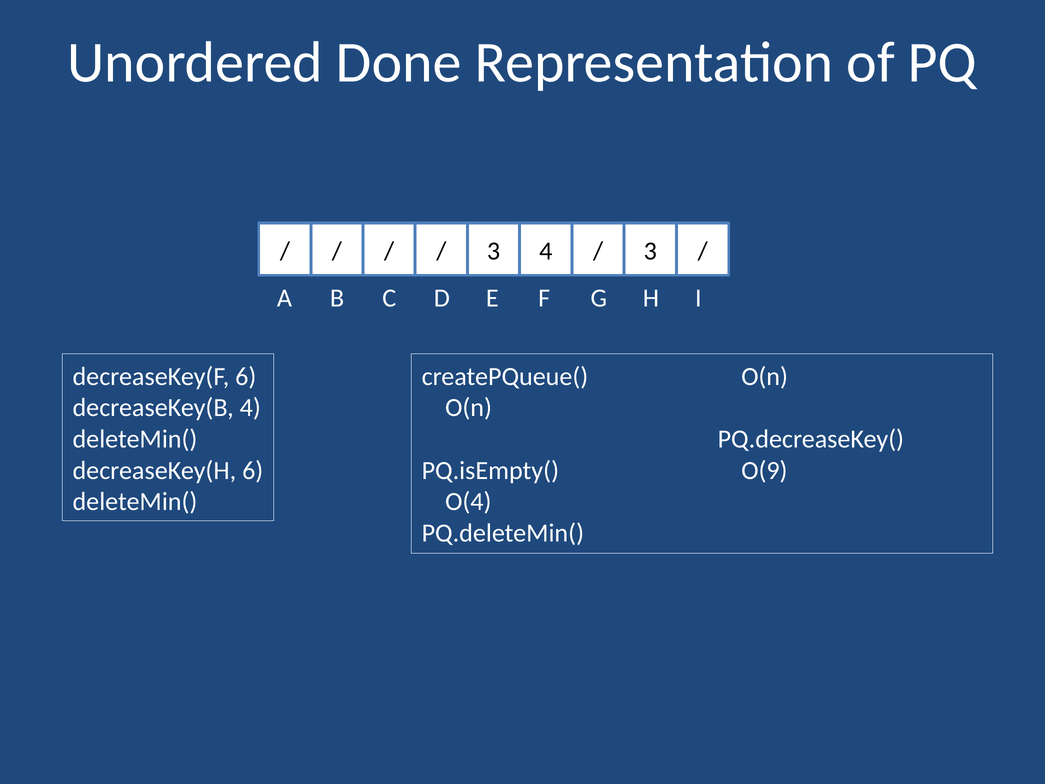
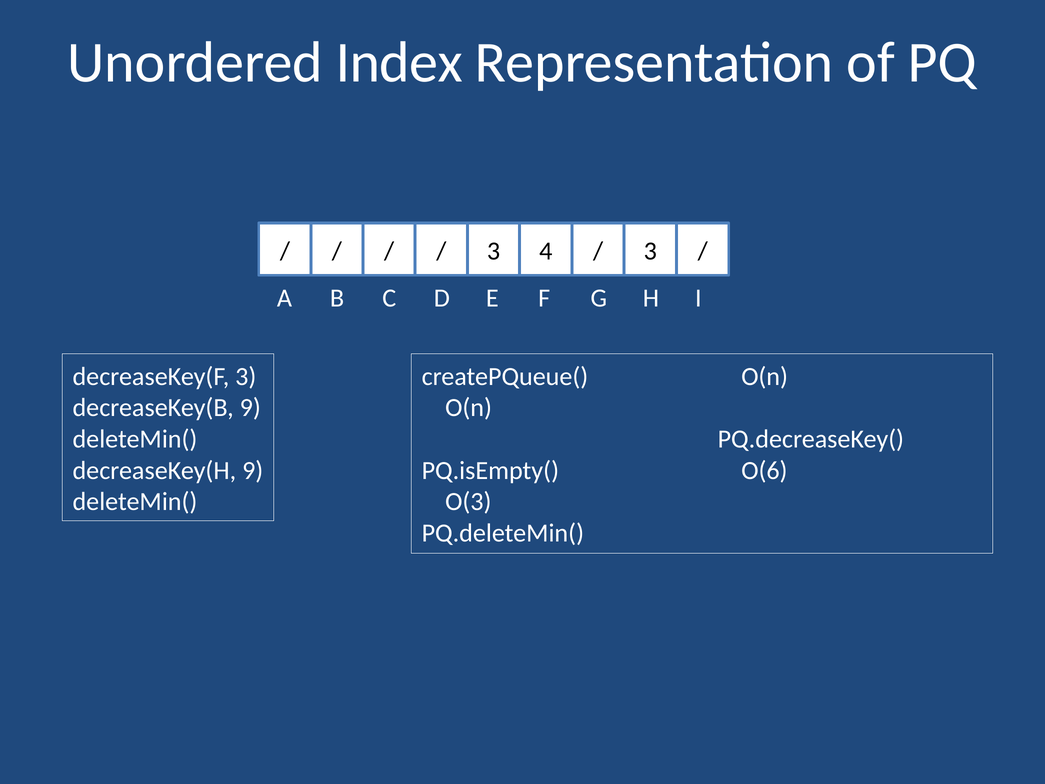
Done: Done -> Index
decreaseKey(F 6: 6 -> 3
decreaseKey(B 4: 4 -> 9
decreaseKey(H 6: 6 -> 9
O(9: O(9 -> O(6
O(4: O(4 -> O(3
